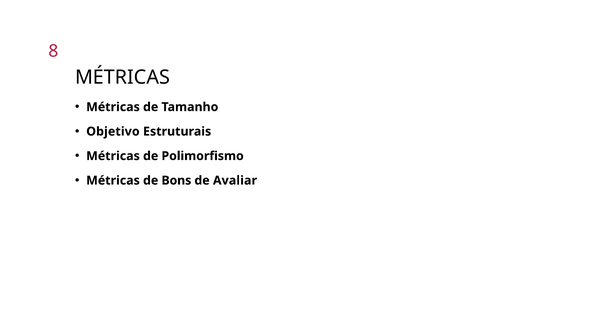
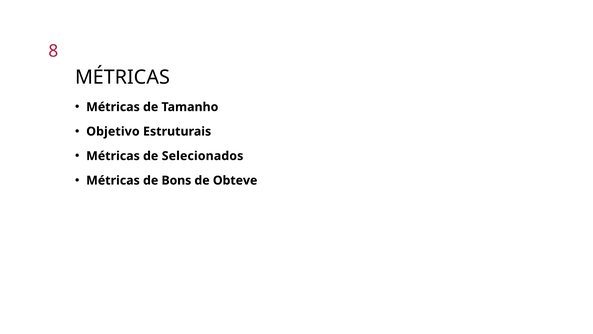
Polimorfismo: Polimorfismo -> Selecionados
Avaliar: Avaliar -> Obteve
